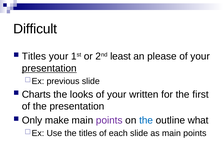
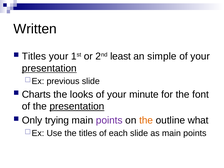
Difficult: Difficult -> Written
please: please -> simple
written: written -> minute
first: first -> font
presentation at (77, 106) underline: none -> present
make: make -> trying
the at (146, 120) colour: blue -> orange
